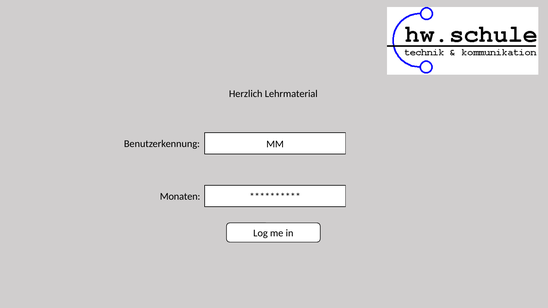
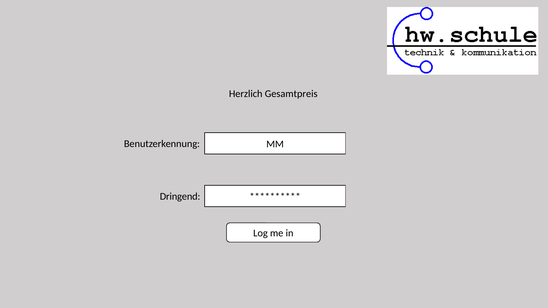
Lehrmaterial: Lehrmaterial -> Gesamtpreis
Monaten: Monaten -> Dringend
